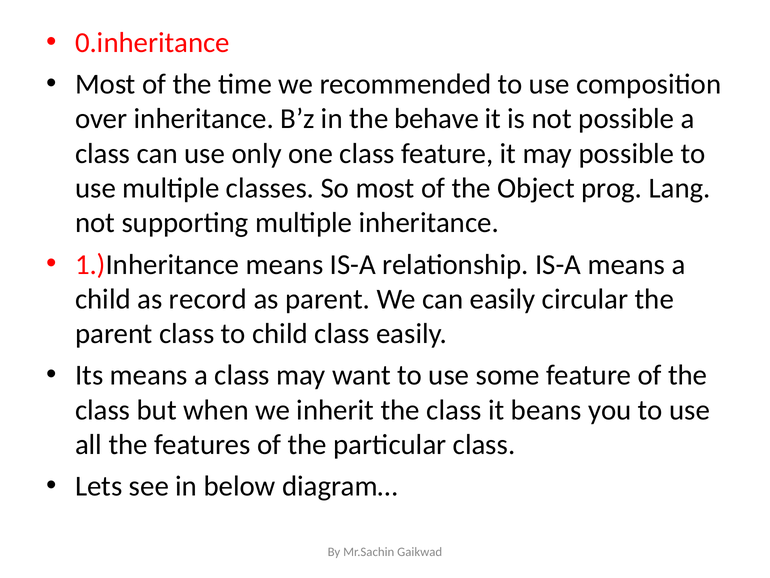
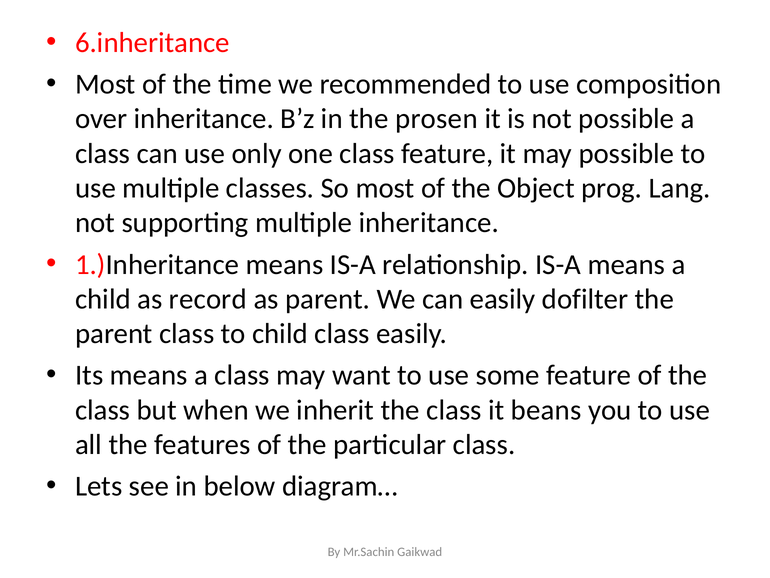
0.inheritance: 0.inheritance -> 6.inheritance
behave: behave -> prosen
circular: circular -> dofilter
